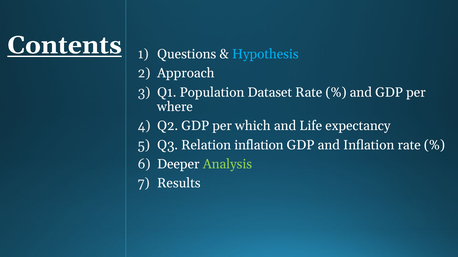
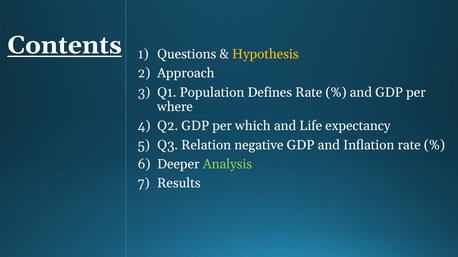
Hypothesis colour: light blue -> yellow
Dataset: Dataset -> Defines
Relation inflation: inflation -> negative
